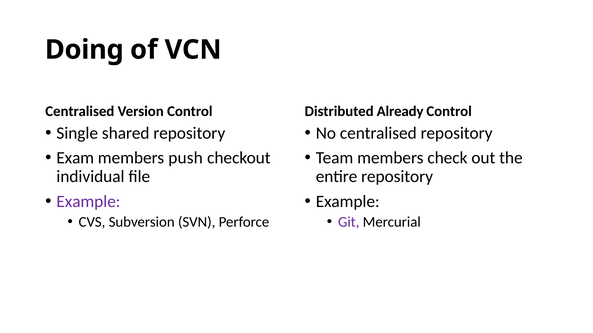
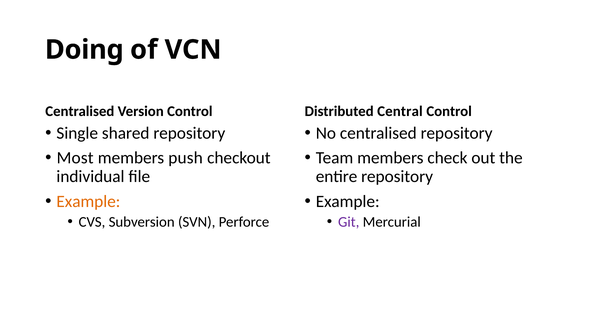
Already: Already -> Central
Exam: Exam -> Most
Example at (88, 202) colour: purple -> orange
